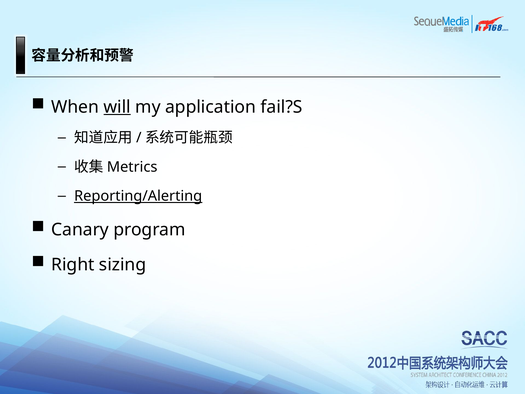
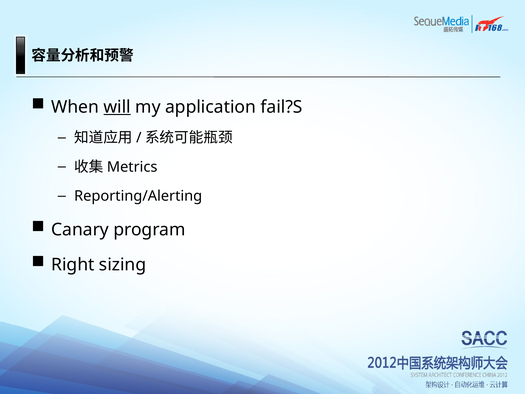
Reporting/Alerting underline: present -> none
